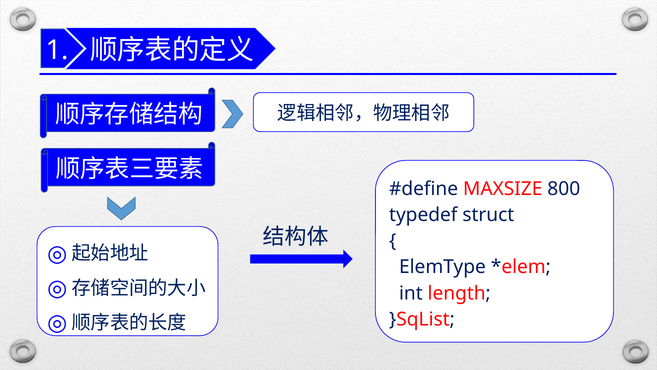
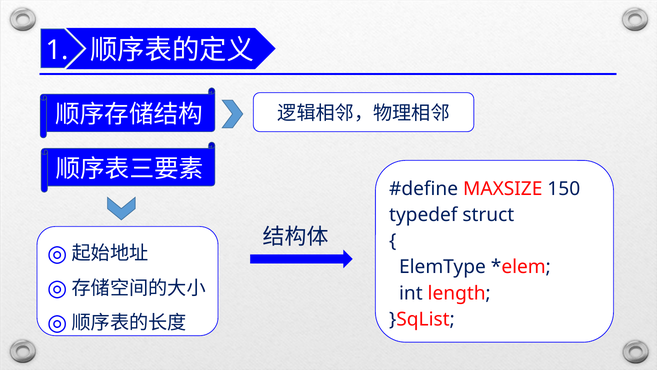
800: 800 -> 150
